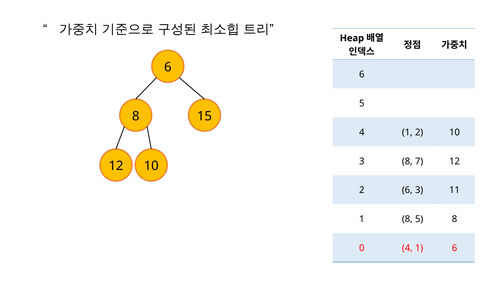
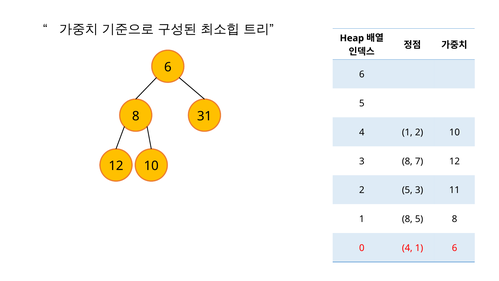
15: 15 -> 31
2 6: 6 -> 5
